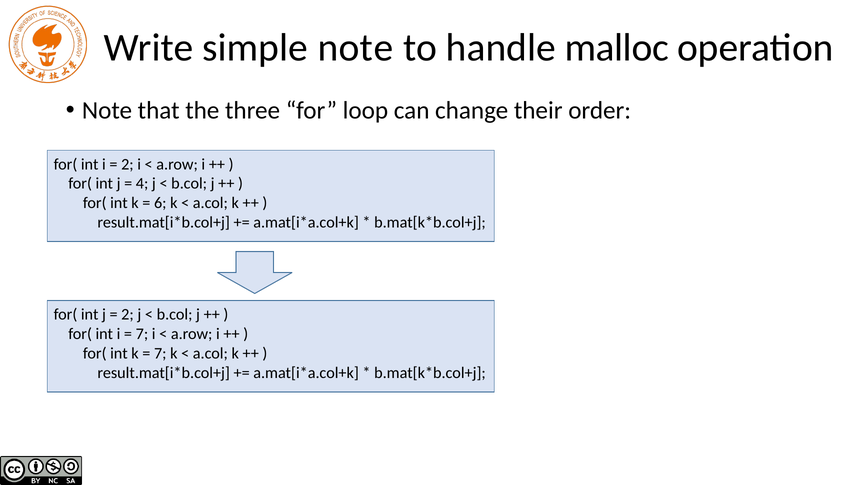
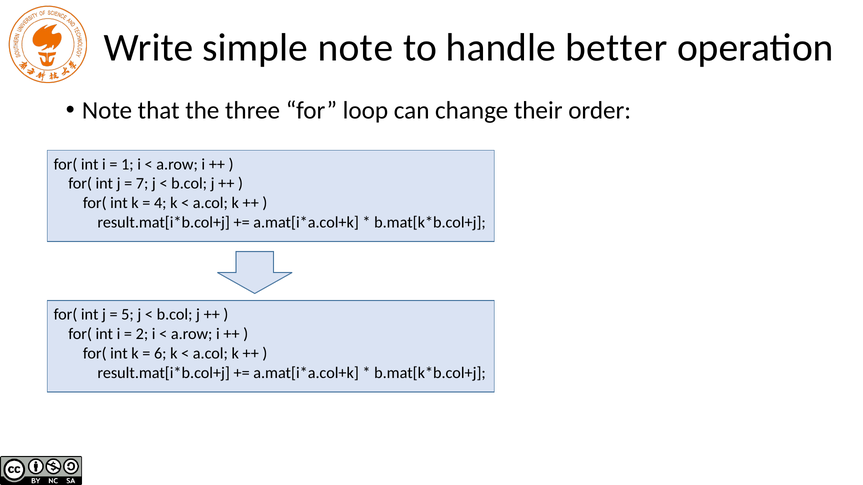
malloc: malloc -> better
2 at (127, 164): 2 -> 1
4: 4 -> 7
6: 6 -> 4
2 at (128, 315): 2 -> 5
7 at (142, 334): 7 -> 2
7 at (160, 354): 7 -> 6
